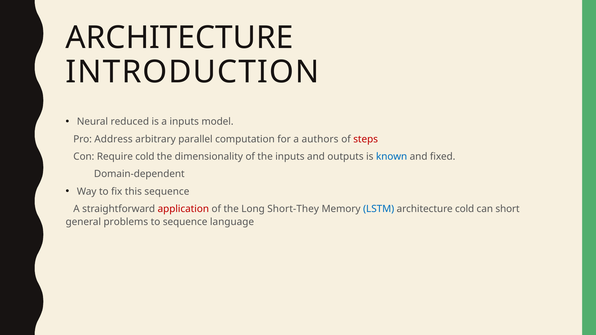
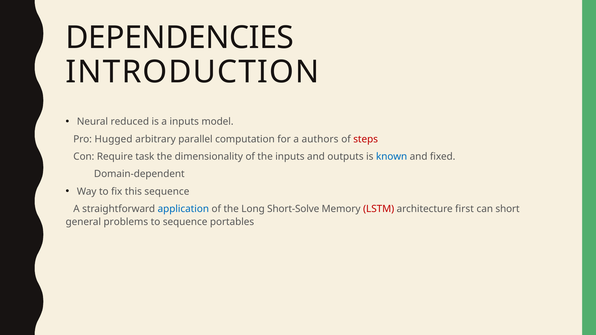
ARCHITECTURE at (180, 38): ARCHITECTURE -> DEPENDENCIES
Address: Address -> Hugged
Require cold: cold -> task
application colour: red -> blue
Short-They: Short-They -> Short-Solve
LSTM colour: blue -> red
architecture cold: cold -> first
language: language -> portables
